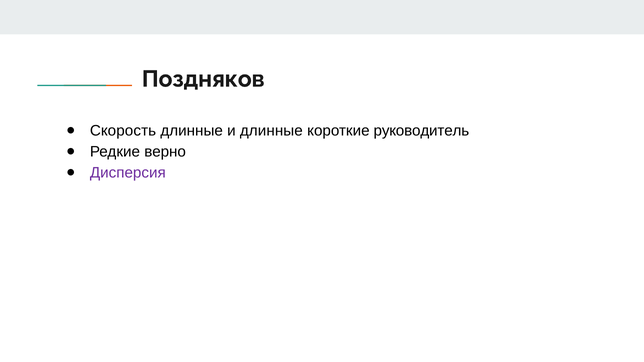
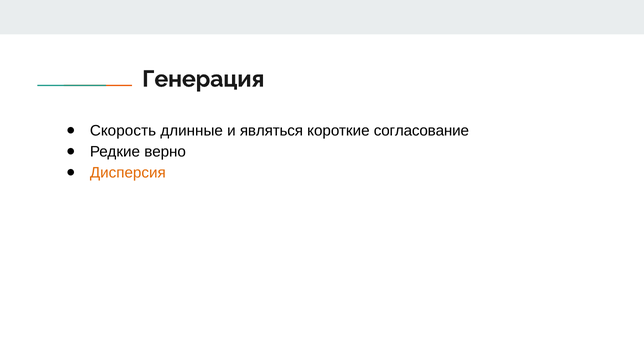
Поздняков: Поздняков -> Генерация
и длинные: длинные -> являться
руководитель: руководитель -> согласование
Дисперсия colour: purple -> orange
